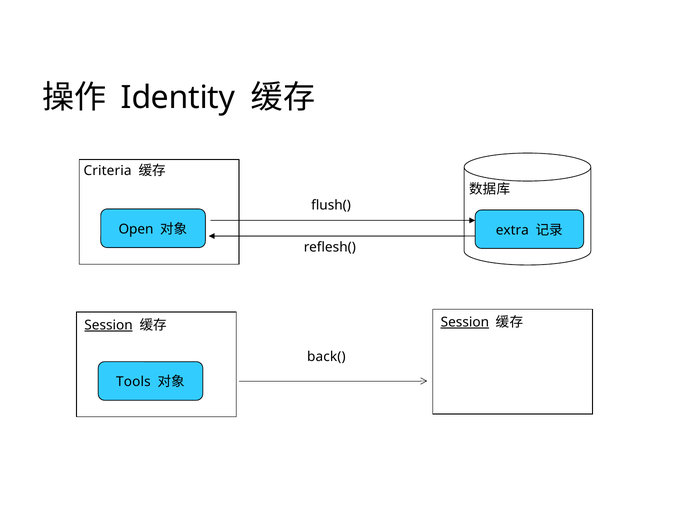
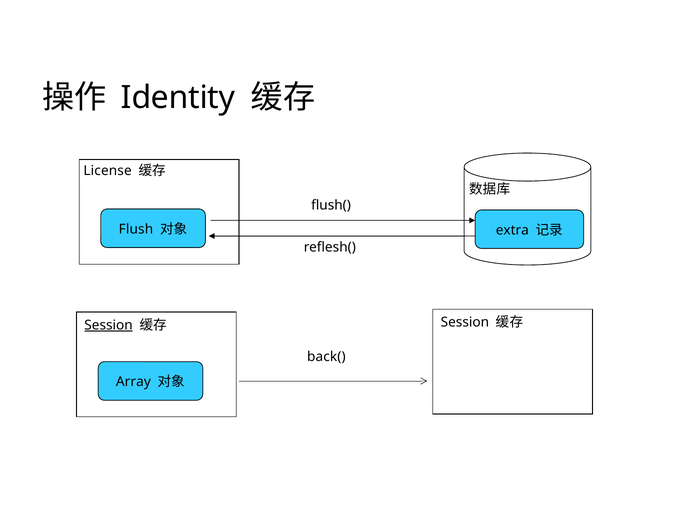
Criteria: Criteria -> License
Open: Open -> Flush
Session at (465, 322) underline: present -> none
Tools: Tools -> Array
